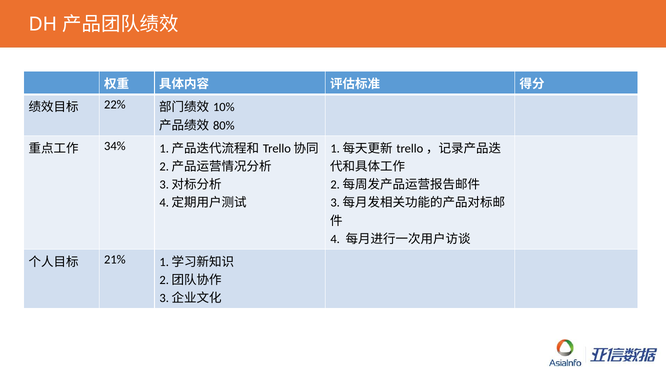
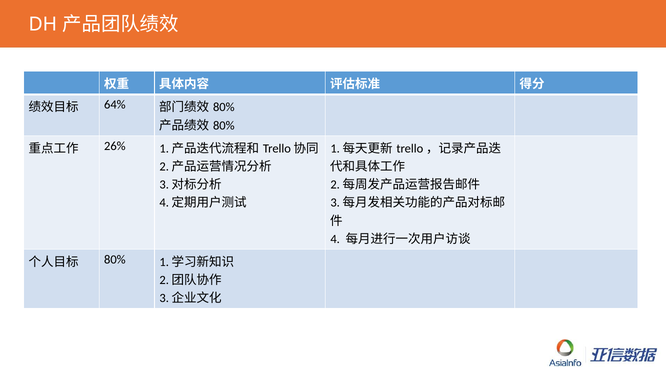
22%: 22% -> 64%
10% at (224, 107): 10% -> 80%
34%: 34% -> 26%
21% at (115, 259): 21% -> 80%
